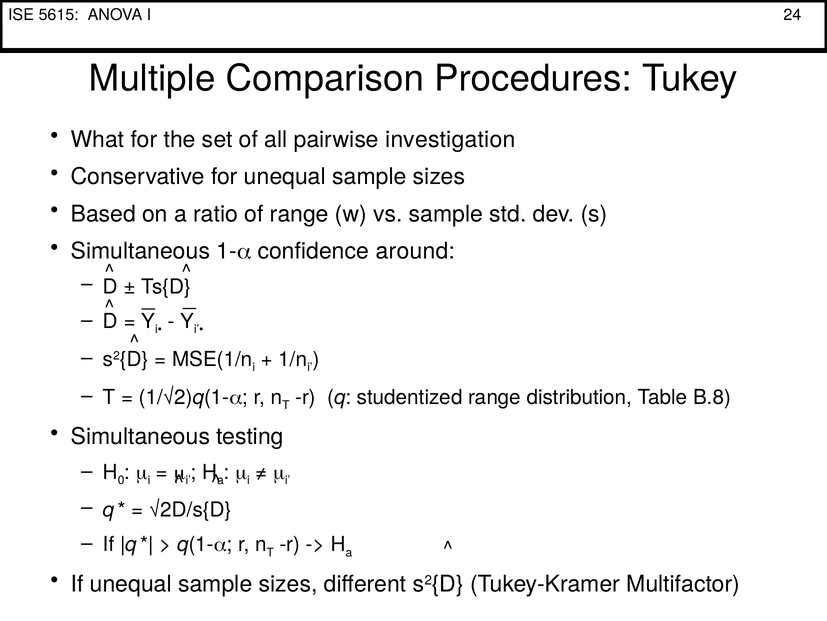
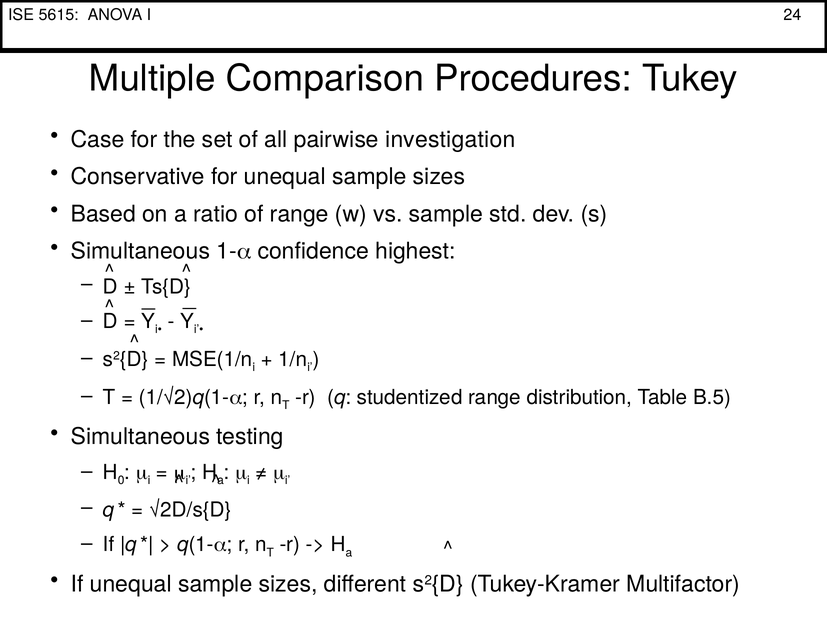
What: What -> Case
around: around -> highest
B.8: B.8 -> B.5
